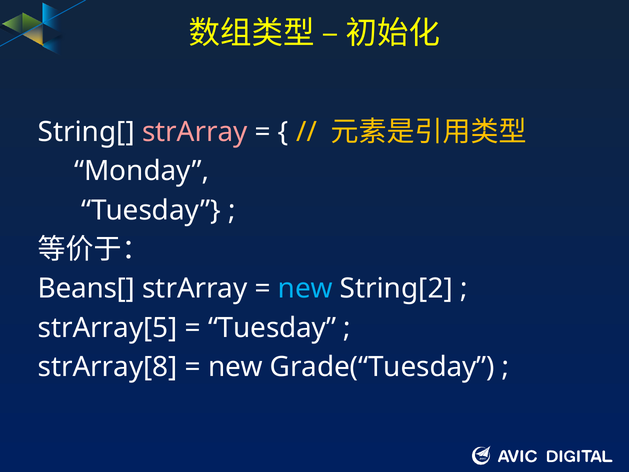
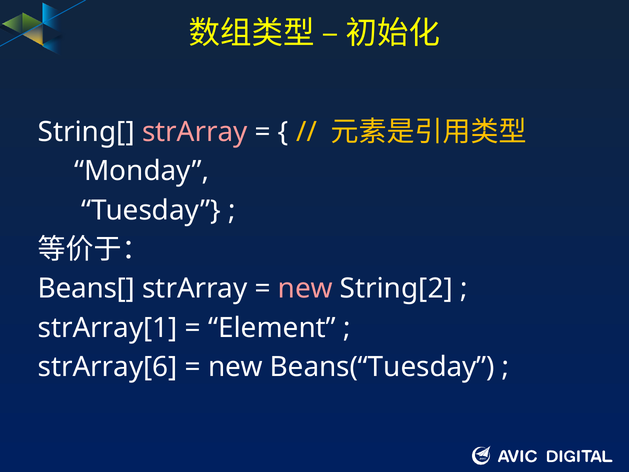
new at (305, 289) colour: light blue -> pink
strArray[5: strArray[5 -> strArray[1
Tuesday at (272, 328): Tuesday -> Element
strArray[8: strArray[8 -> strArray[6
Grade(“Tuesday: Grade(“Tuesday -> Beans(“Tuesday
